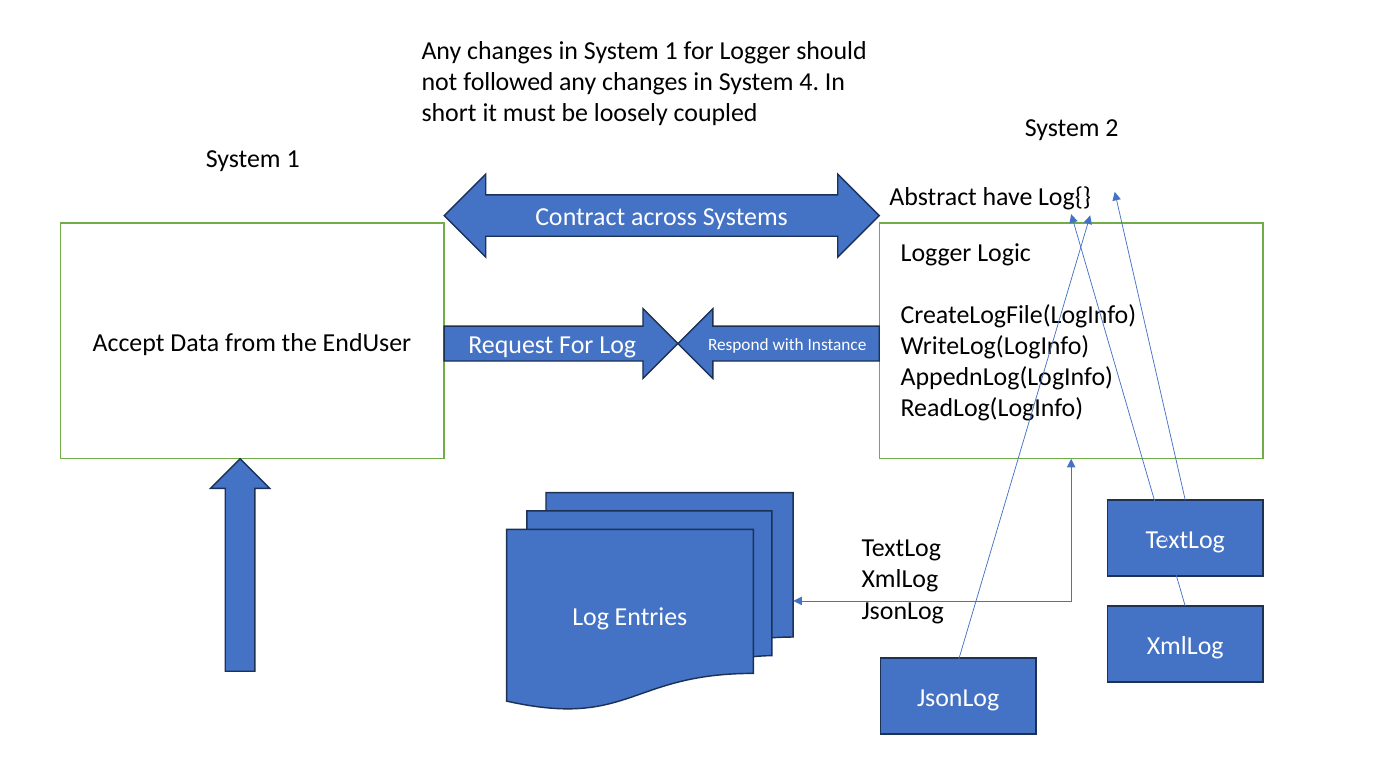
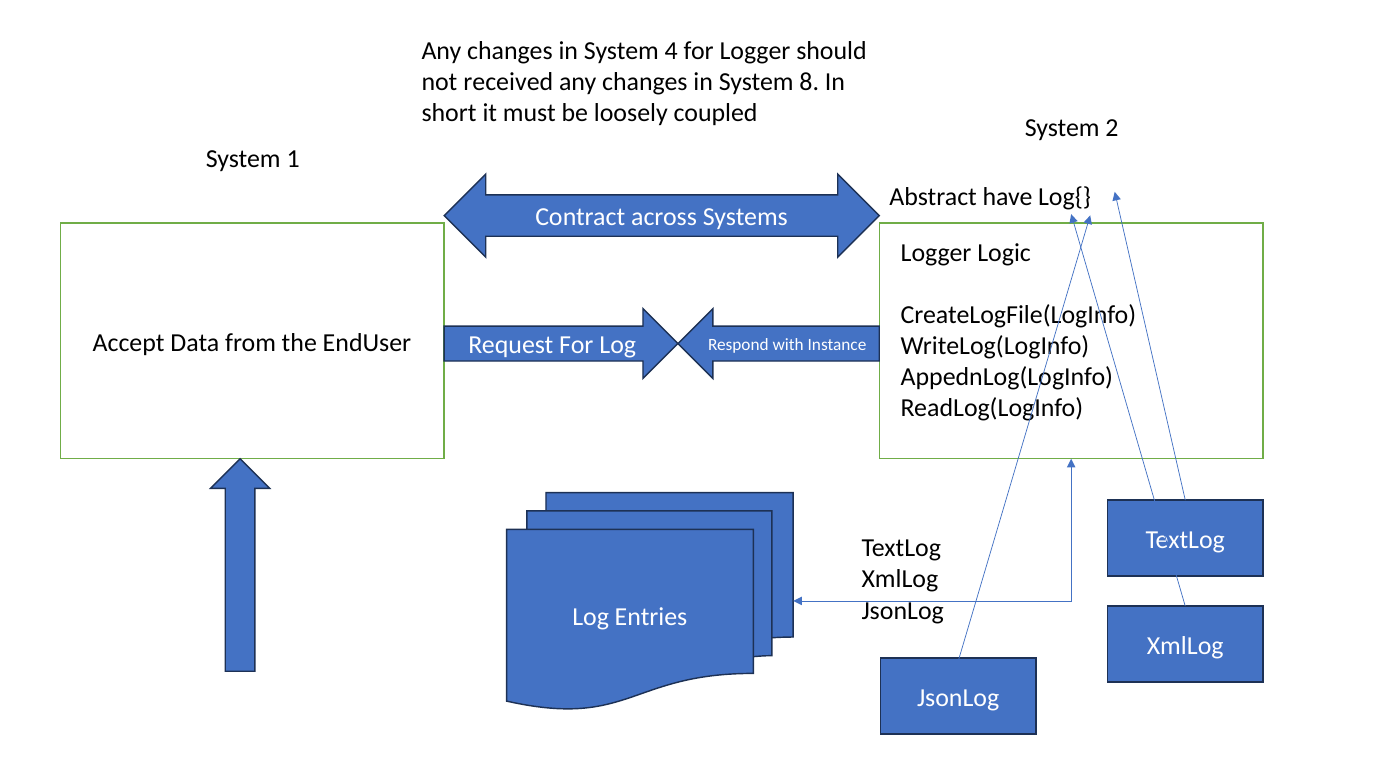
in System 1: 1 -> 4
followed: followed -> received
4: 4 -> 8
